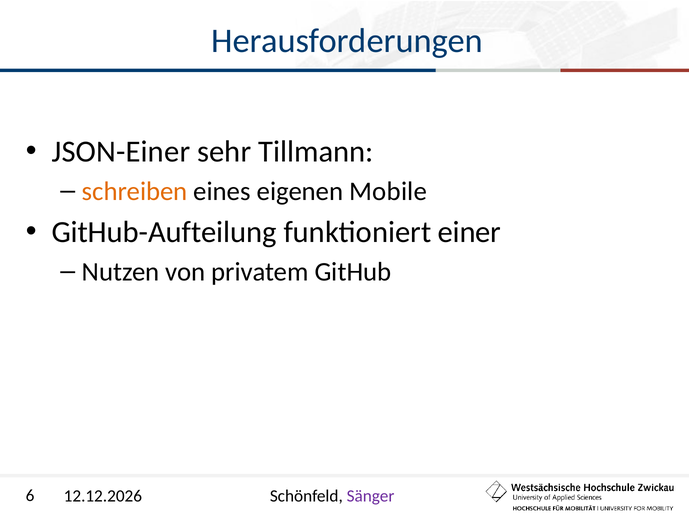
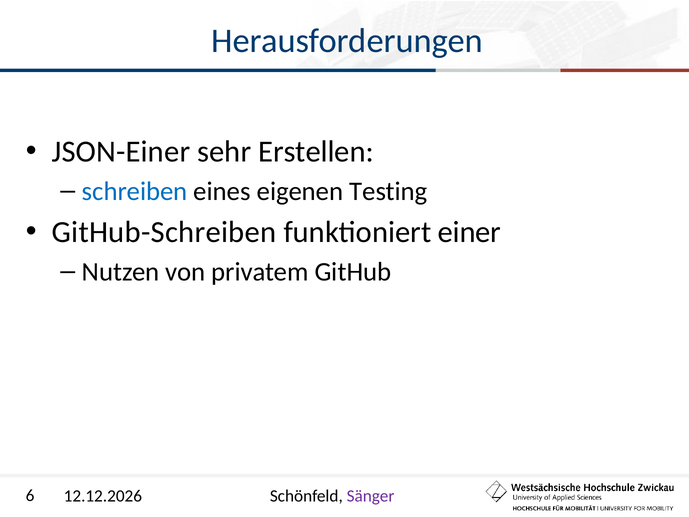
Tillmann: Tillmann -> Erstellen
schreiben colour: orange -> blue
Mobile: Mobile -> Testing
GitHub-Aufteilung: GitHub-Aufteilung -> GitHub-Schreiben
